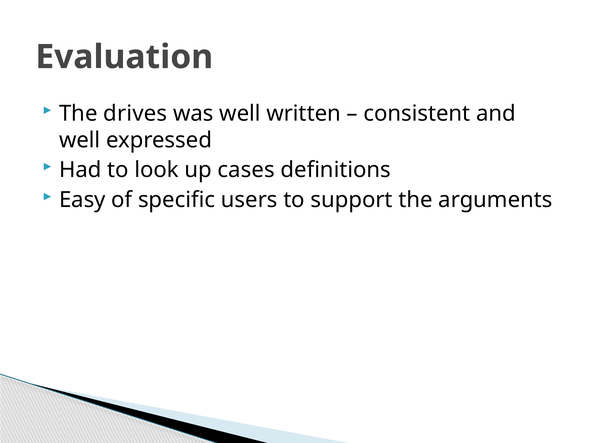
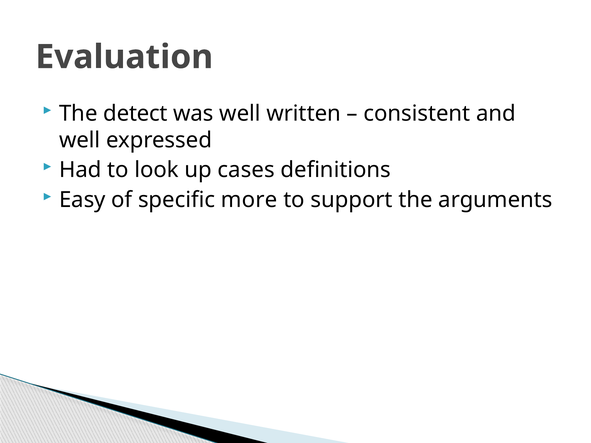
drives: drives -> detect
users: users -> more
